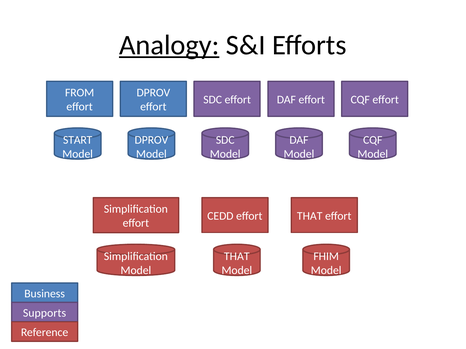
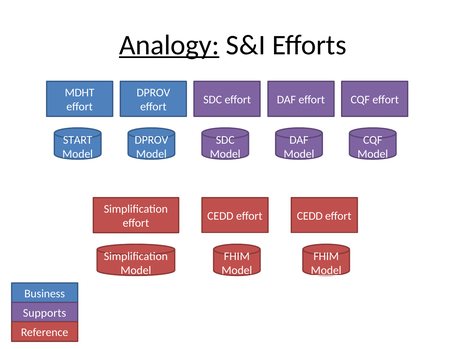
FROM: FROM -> MDHT
THAT at (310, 216): THAT -> CEDD
THAT at (237, 257): THAT -> FHIM
Model at (326, 271) underline: none -> present
